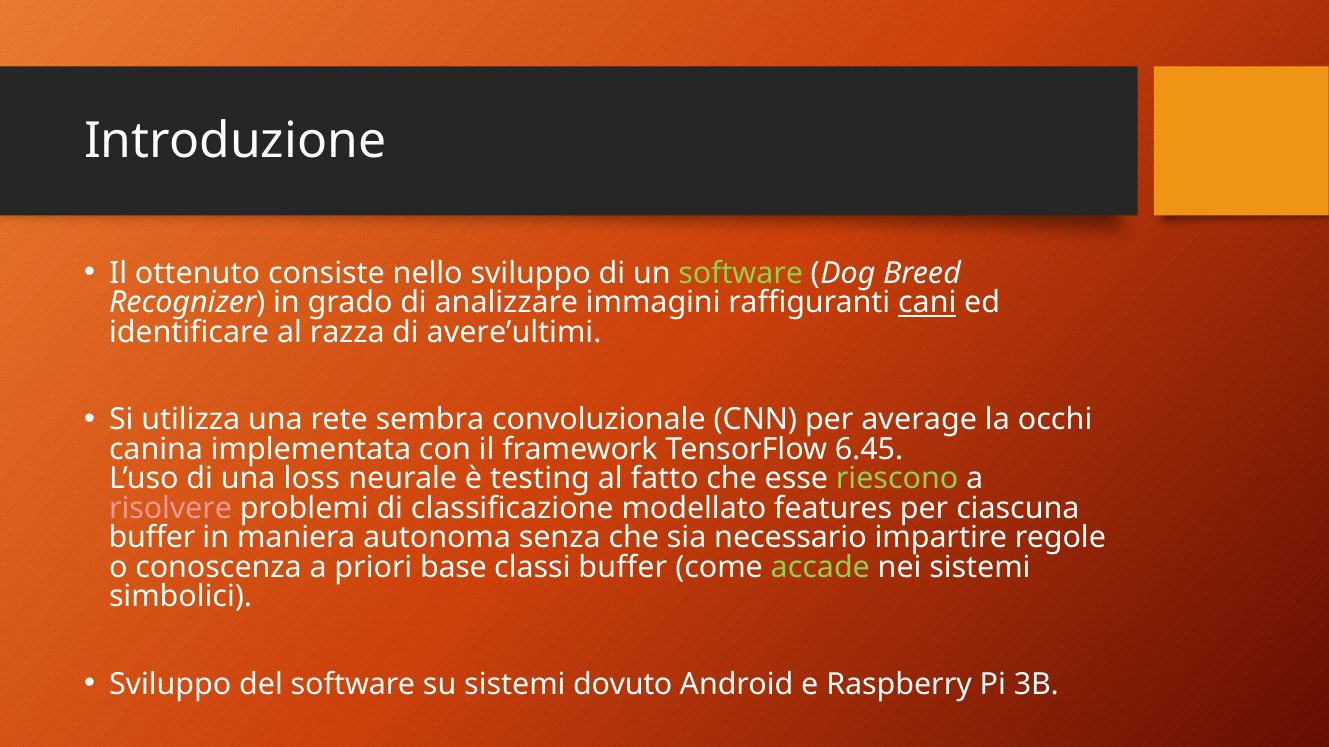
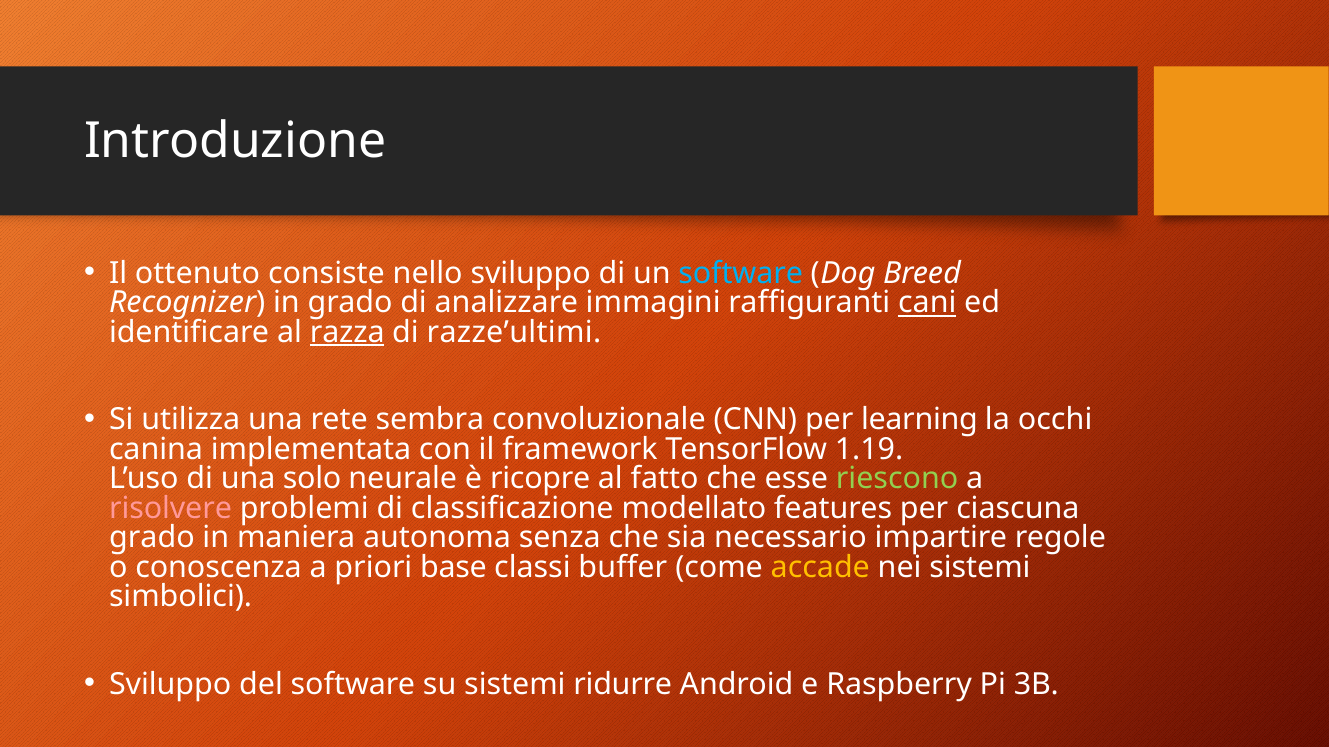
software at (741, 273) colour: light green -> light blue
razza underline: none -> present
avere’ultimi: avere’ultimi -> razze’ultimi
average: average -> learning
6.45: 6.45 -> 1.19
loss: loss -> solo
testing: testing -> ricopre
buffer at (152, 538): buffer -> grado
accade colour: light green -> yellow
dovuto: dovuto -> ridurre
